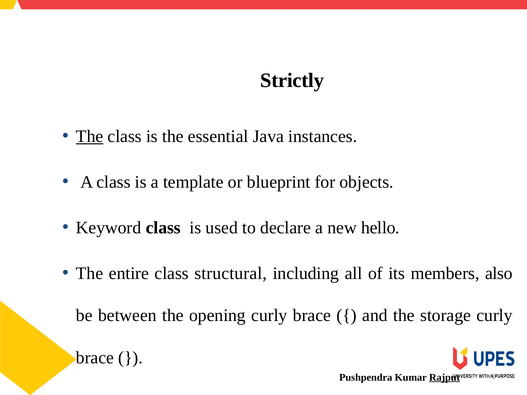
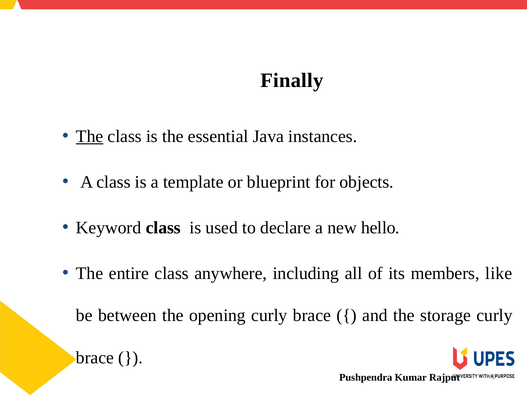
Strictly: Strictly -> Finally
structural: structural -> anywhere
also: also -> like
Rajput underline: present -> none
